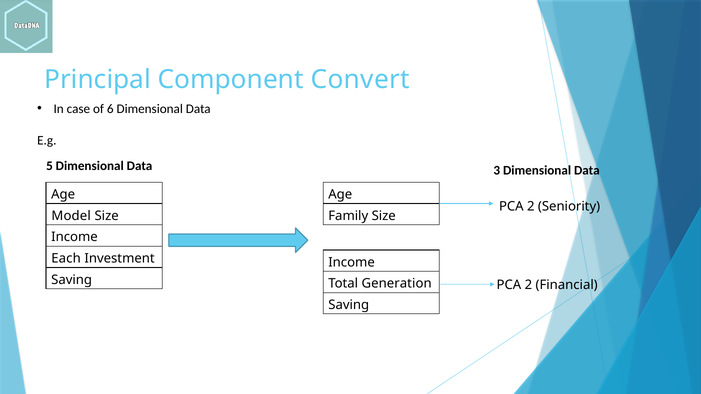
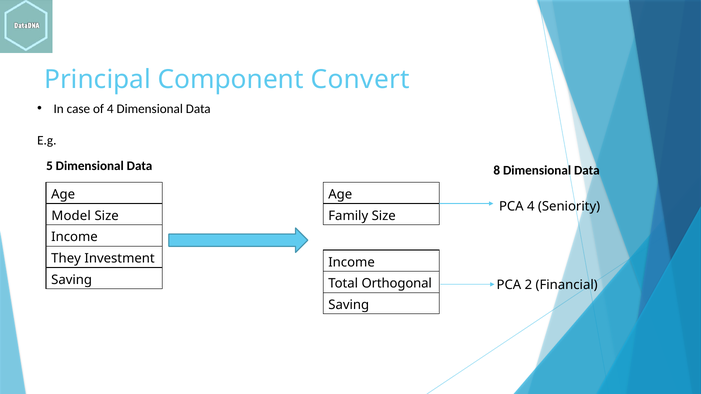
of 6: 6 -> 4
3: 3 -> 8
2 at (531, 207): 2 -> 4
Each: Each -> They
Generation: Generation -> Orthogonal
